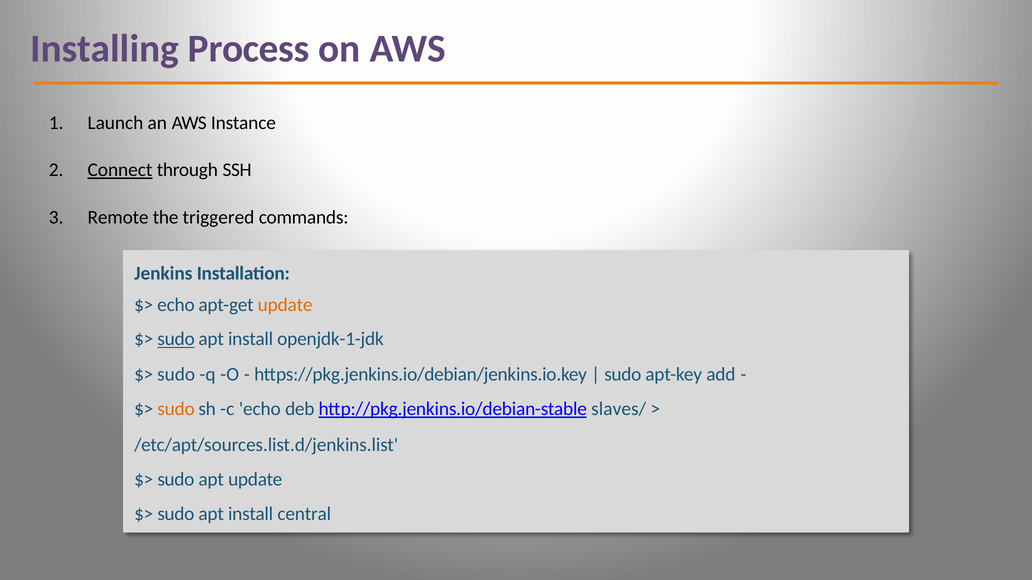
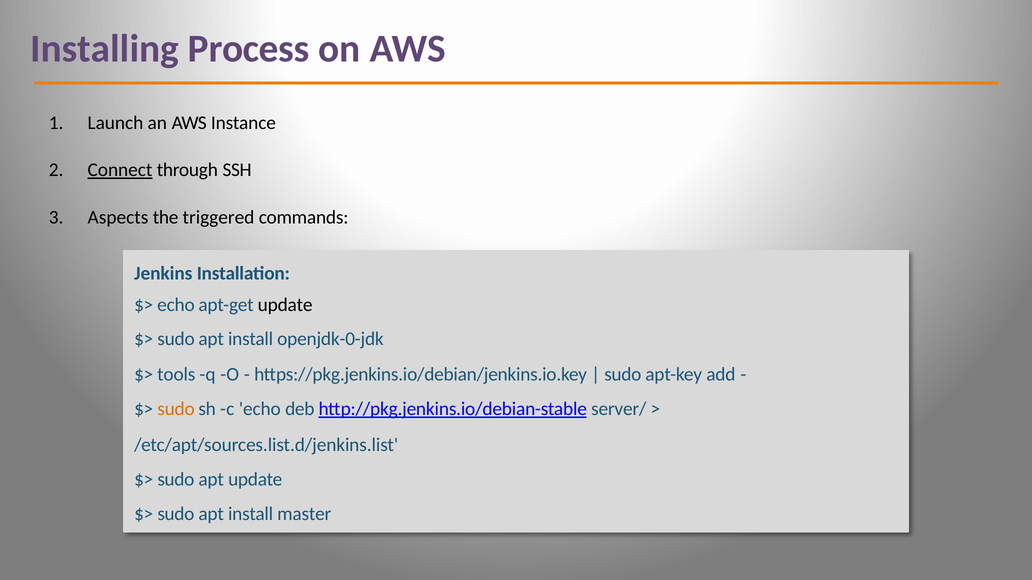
Remote: Remote -> Aspects
update at (285, 305) colour: orange -> black
sudo at (176, 339) underline: present -> none
openjdk-1-jdk: openjdk-1-jdk -> openjdk-0-jdk
sudo at (176, 375): sudo -> tools
slaves/: slaves/ -> server/
central: central -> master
